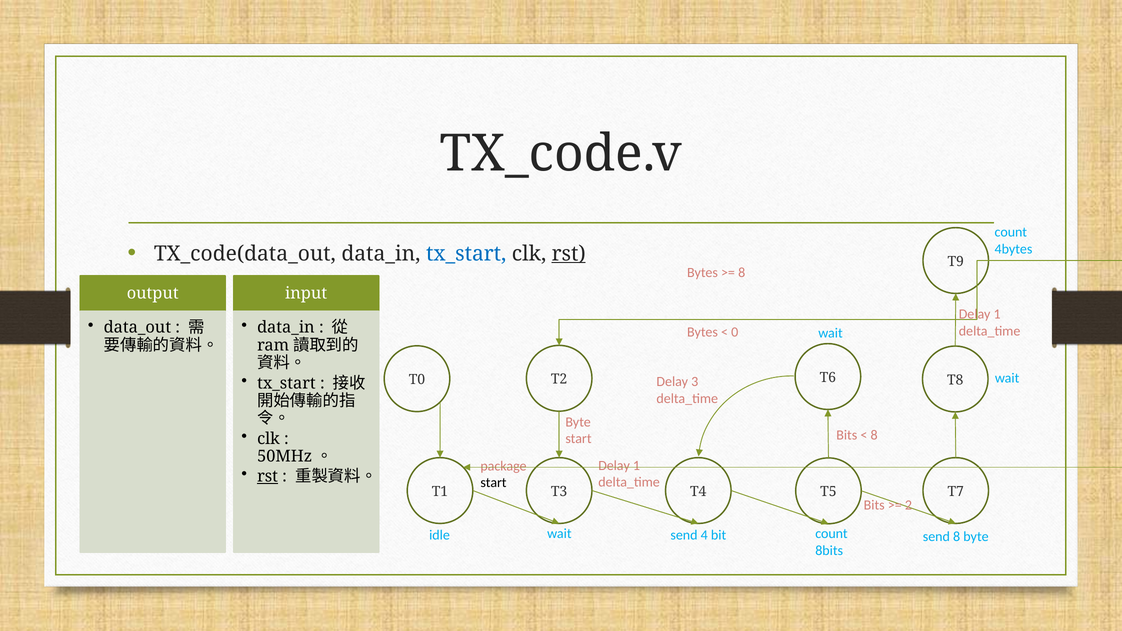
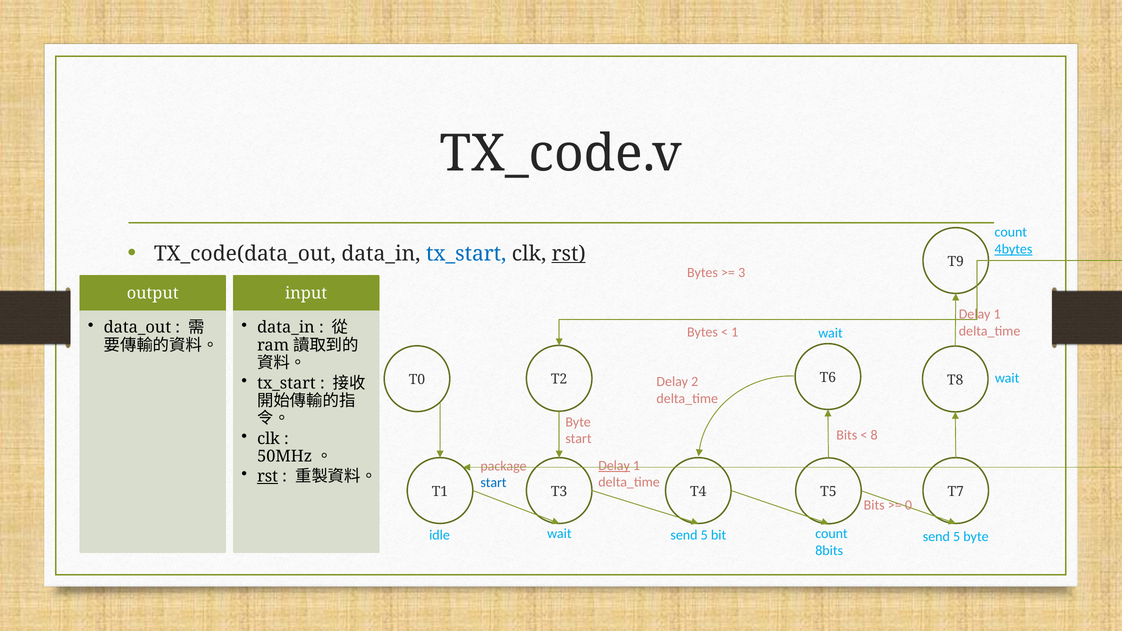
4bytes underline: none -> present
8 at (742, 272): 8 -> 3
0 at (735, 332): 0 -> 1
3: 3 -> 2
Delay at (614, 465) underline: none -> present
start at (493, 483) colour: black -> blue
2: 2 -> 0
4 at (704, 535): 4 -> 5
8 at (957, 537): 8 -> 5
